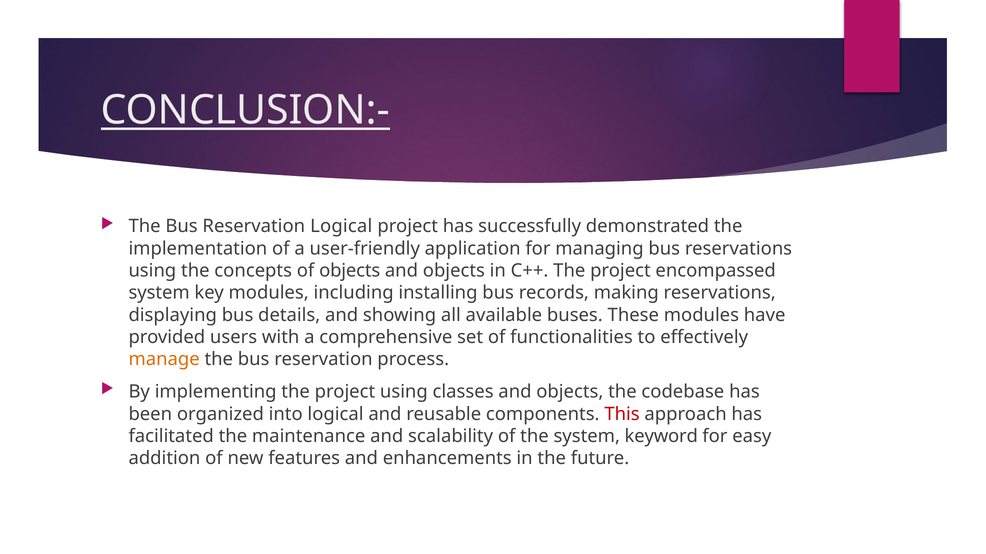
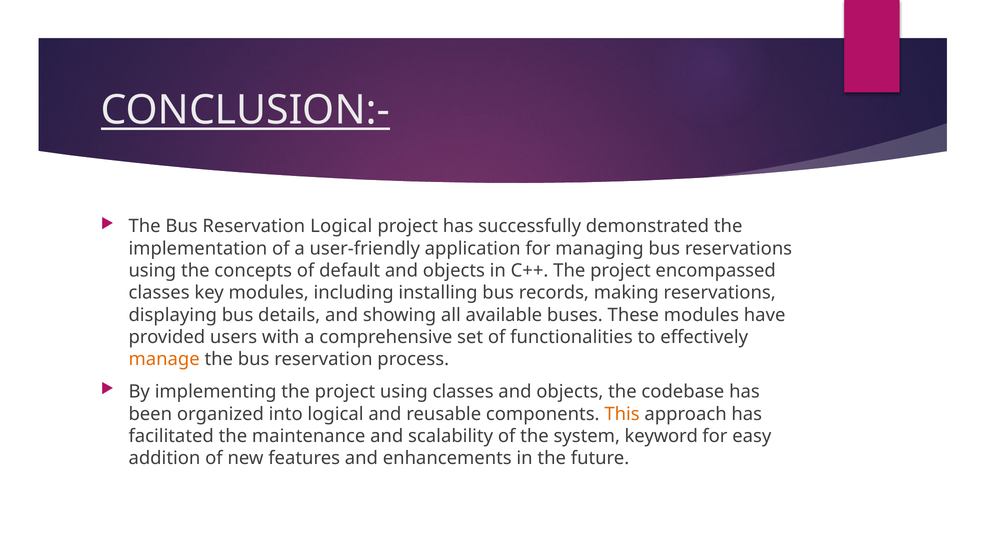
of objects: objects -> default
system at (159, 293): system -> classes
This colour: red -> orange
